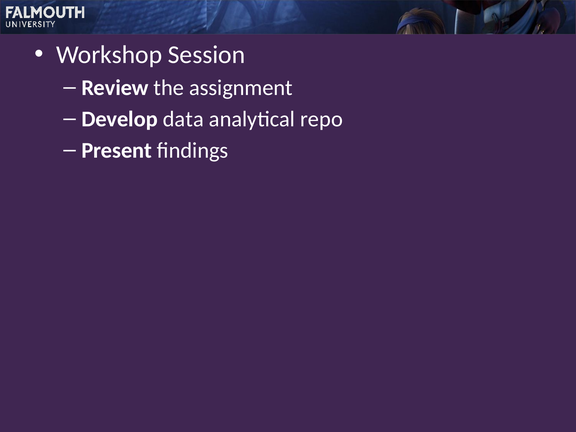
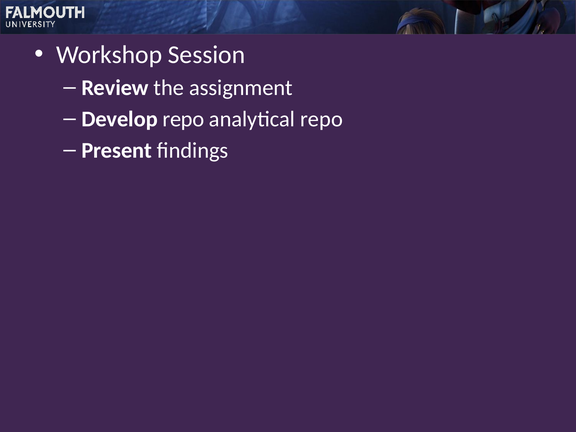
Develop data: data -> repo
